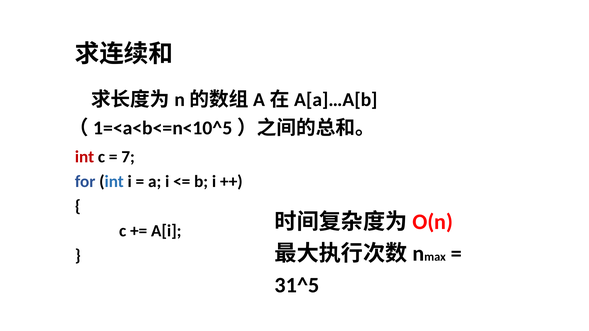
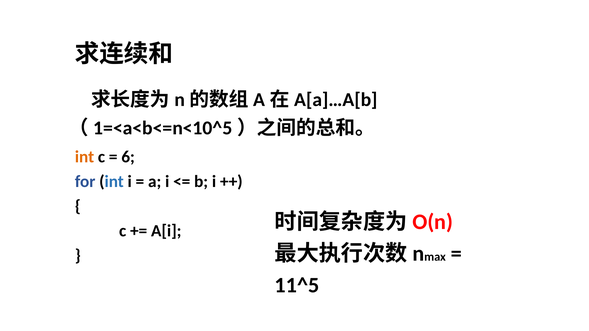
int at (85, 157) colour: red -> orange
7: 7 -> 6
31^5: 31^5 -> 11^5
